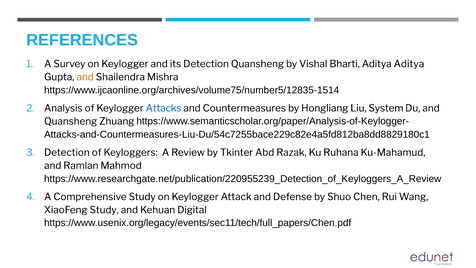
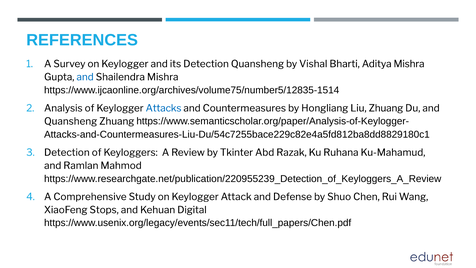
Aditya Aditya: Aditya -> Mishra
and at (85, 77) colour: orange -> blue
Liu System: System -> Zhuang
XiaoFeng Study: Study -> Stops
